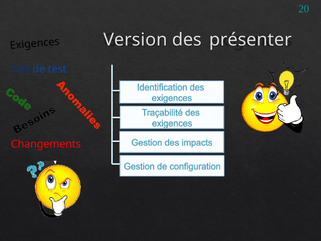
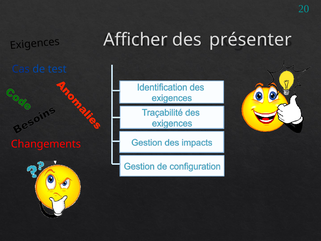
Version: Version -> Afficher
